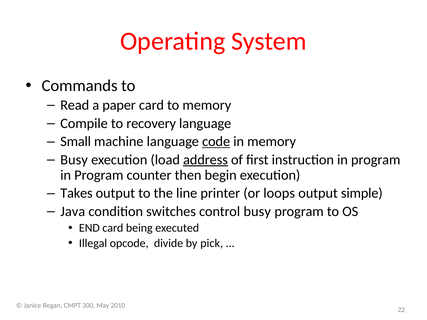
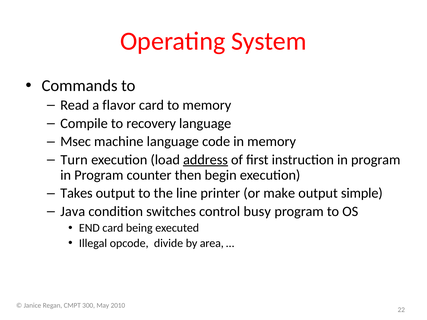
paper: paper -> flavor
Small: Small -> Msec
code underline: present -> none
Busy at (74, 160): Busy -> Turn
loops: loops -> make
pick: pick -> area
